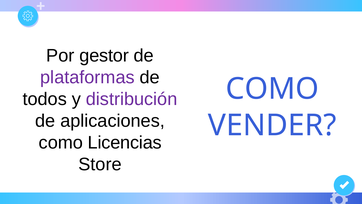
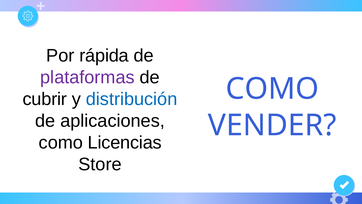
gestor: gestor -> rápida
todos: todos -> cubrir
distribución colour: purple -> blue
